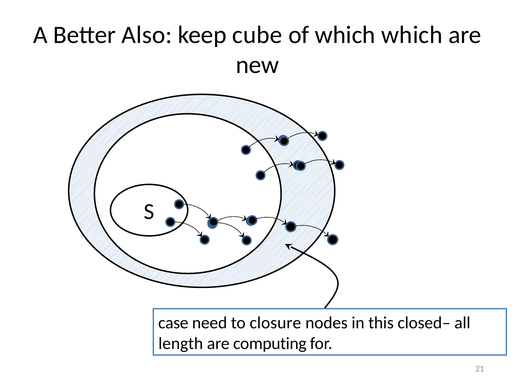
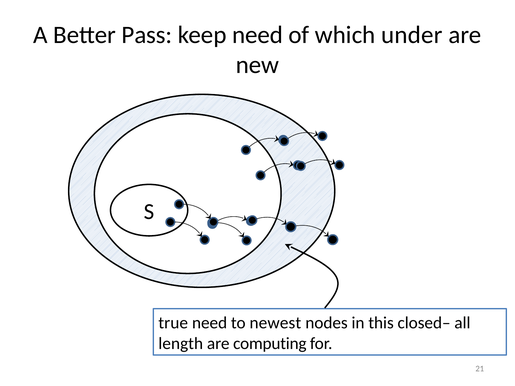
Also: Also -> Pass
keep cube: cube -> need
which which: which -> under
case: case -> true
closure: closure -> newest
